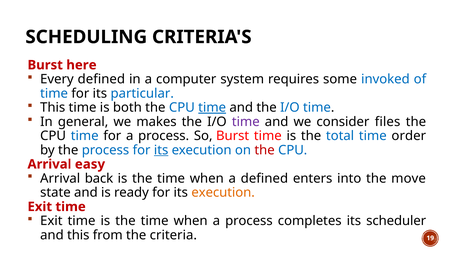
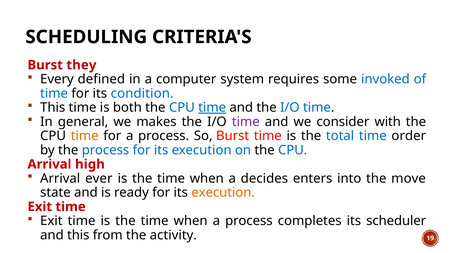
here: here -> they
particular: particular -> condition
files: files -> with
time at (85, 136) colour: blue -> orange
its at (161, 150) underline: present -> none
the at (265, 150) colour: red -> black
easy: easy -> high
back: back -> ever
a defined: defined -> decides
criteria: criteria -> activity
